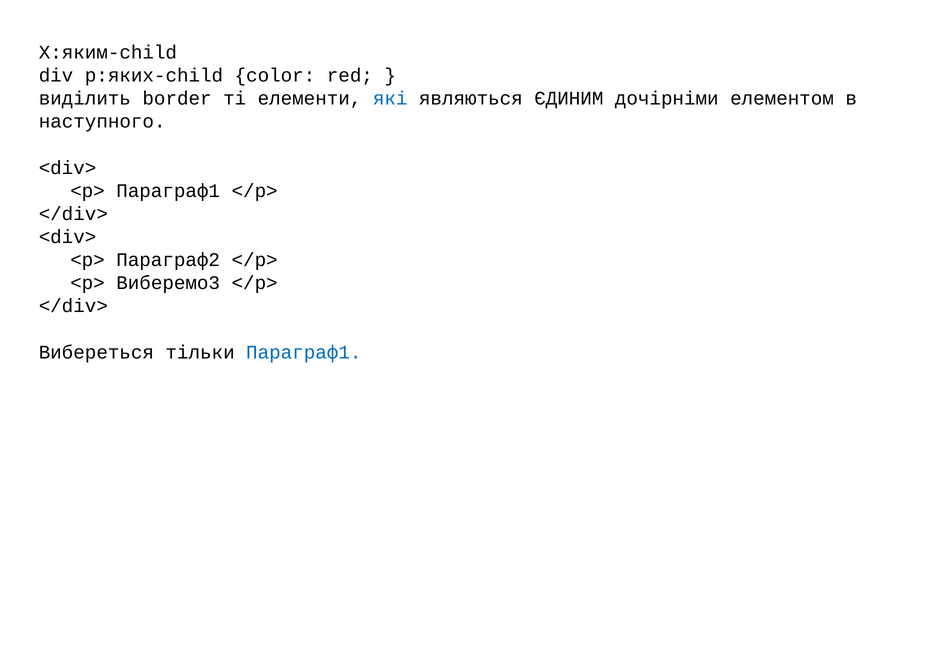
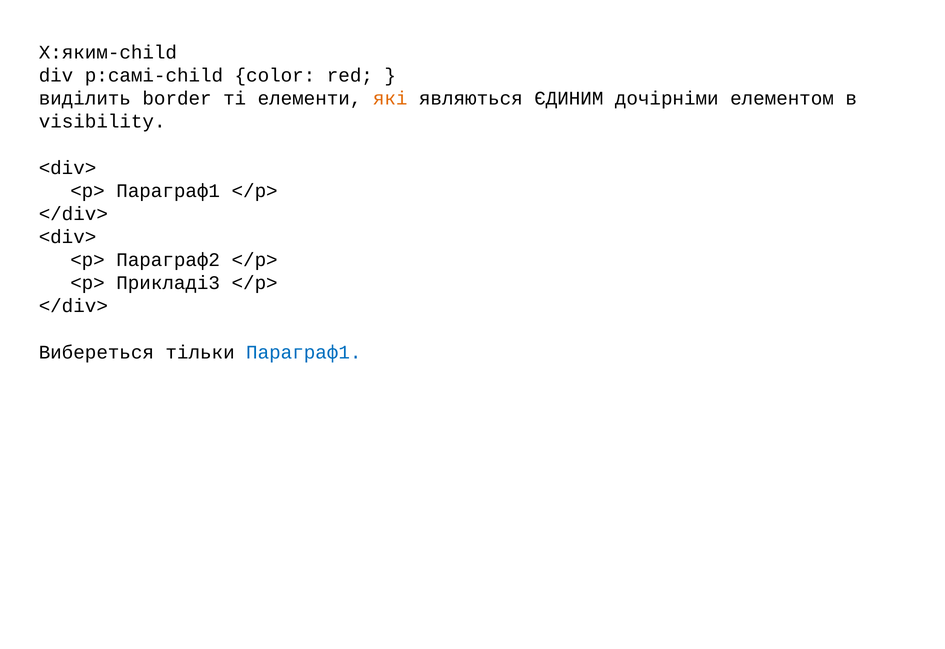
p:яких-child: p:яких-child -> p:самі-child
які colour: blue -> orange
наступного: наступного -> visibility
Виберемо3: Виберемо3 -> Прикладі3
